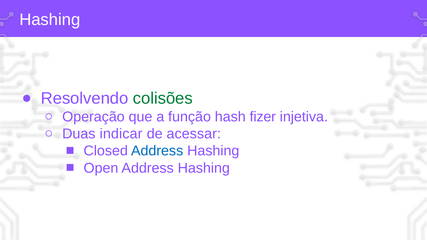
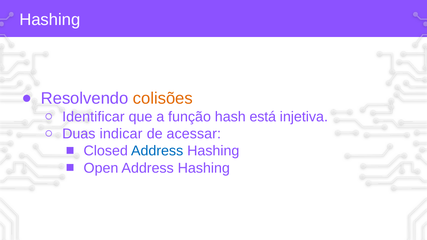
colisões colour: green -> orange
Operação: Operação -> Identificar
fizer: fizer -> está
